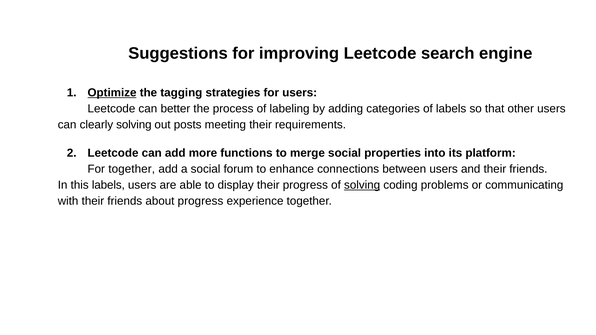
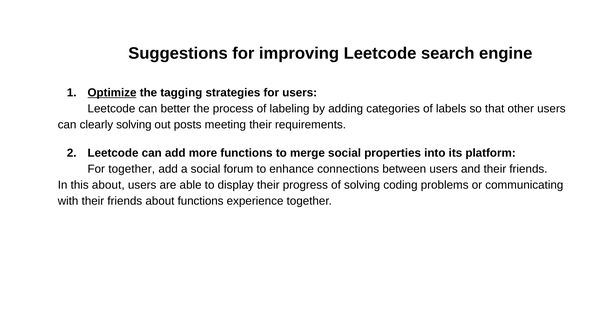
this labels: labels -> about
solving at (362, 185) underline: present -> none
about progress: progress -> functions
